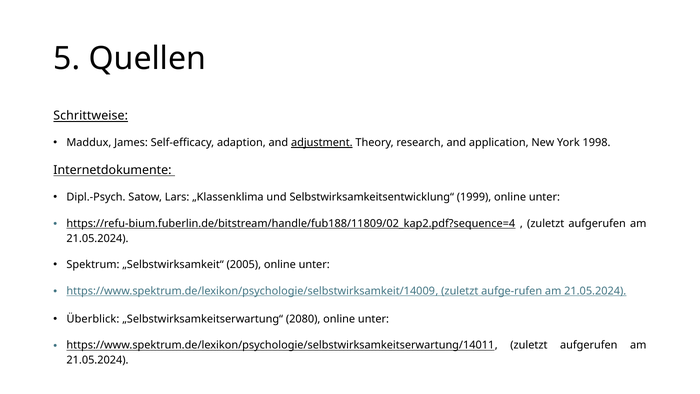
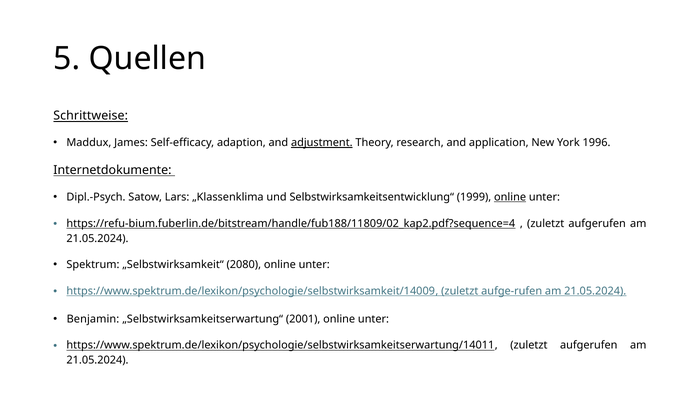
1998: 1998 -> 1996
online at (510, 197) underline: none -> present
2005: 2005 -> 2080
Überblick: Überblick -> Benjamin
2080: 2080 -> 2001
